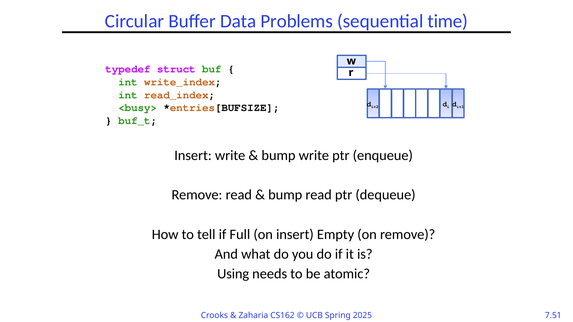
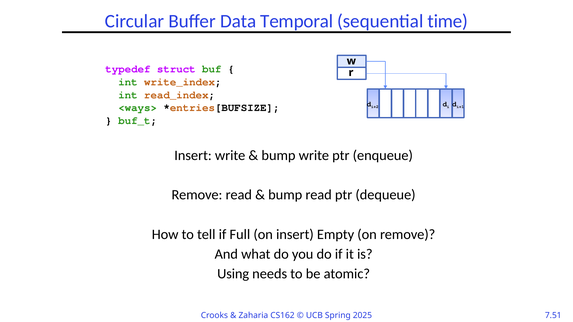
Problems: Problems -> Temporal
<busy>: <busy> -> <ways>
